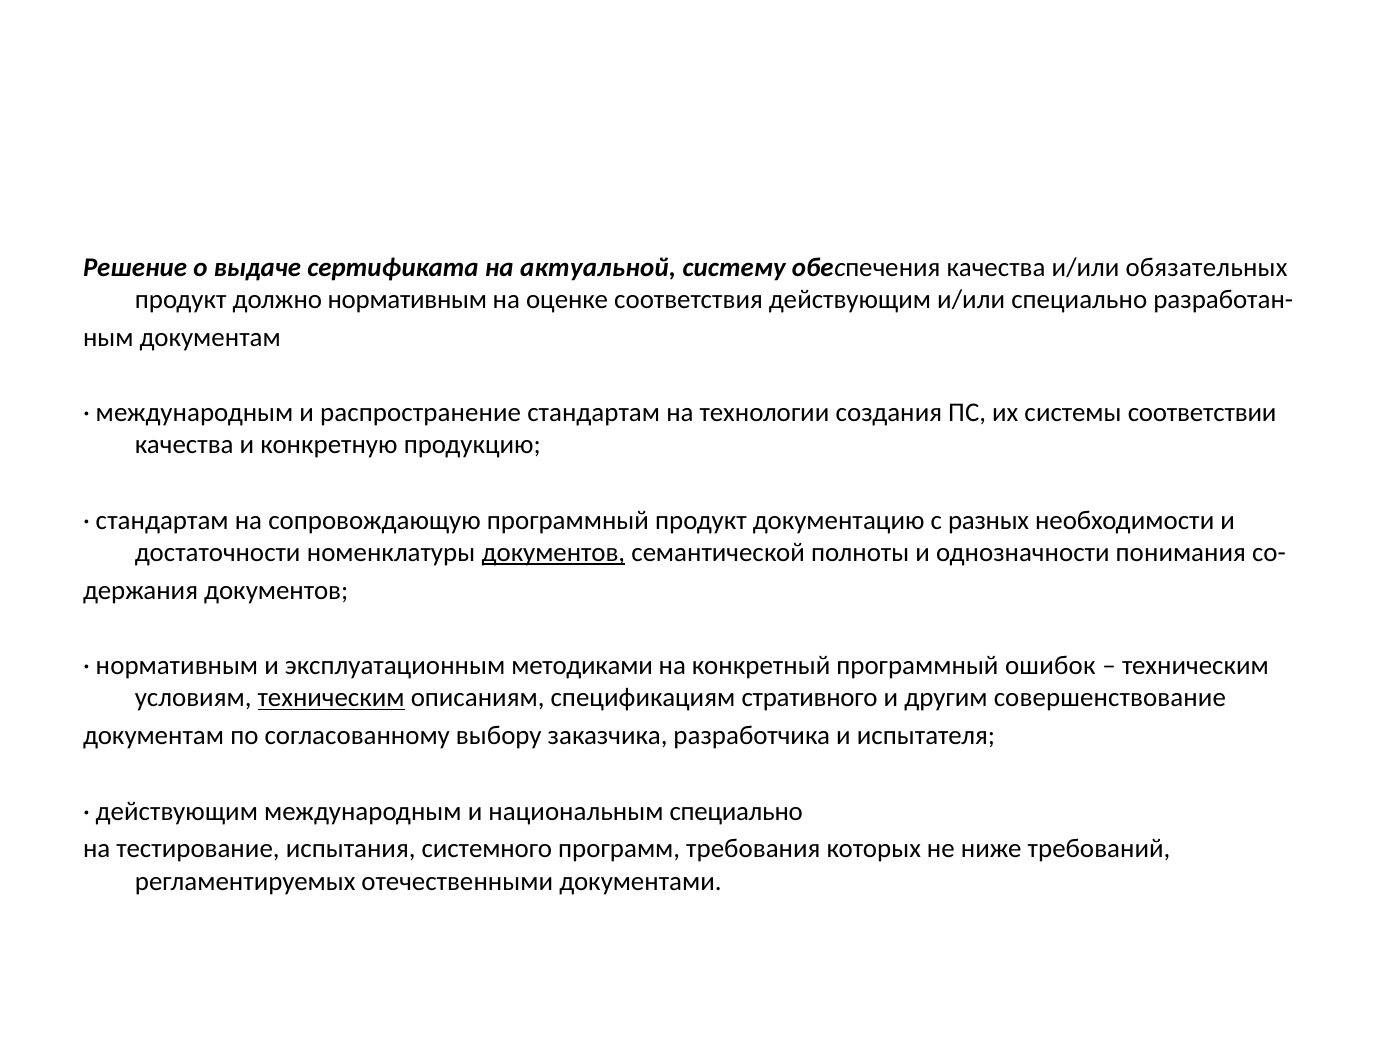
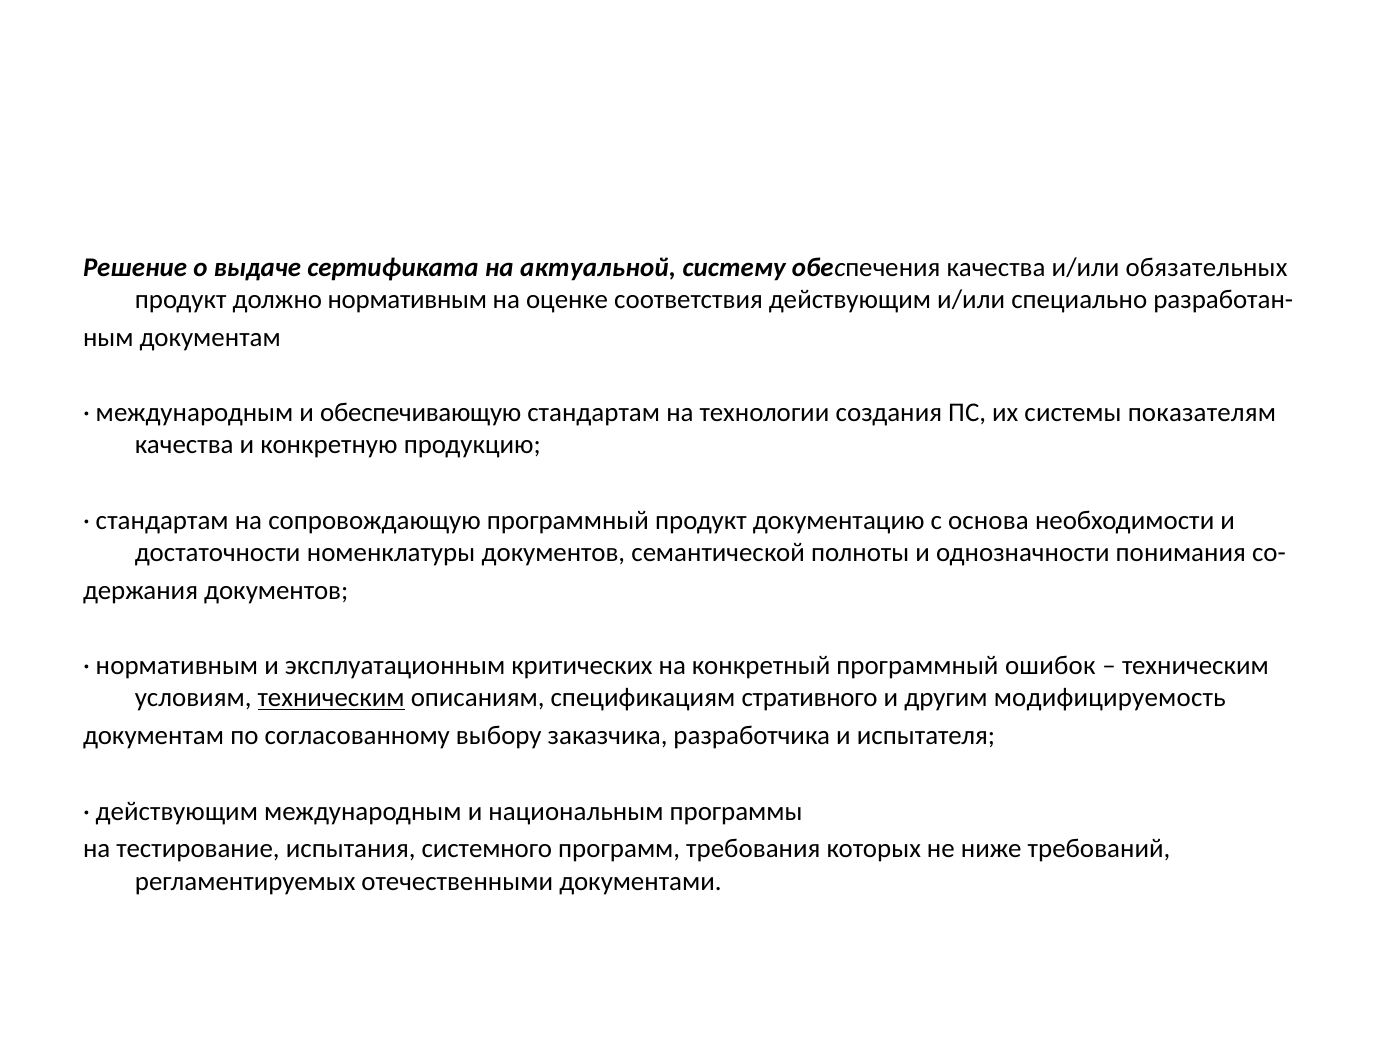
распространение: распространение -> обеспечивающую
соответствии: соответствии -> показателям
разных: разных -> основа
документов at (553, 553) underline: present -> none
методиками: методиками -> критических
совершенствование: совершенствование -> модифицируемость
национальным специально: специально -> программы
